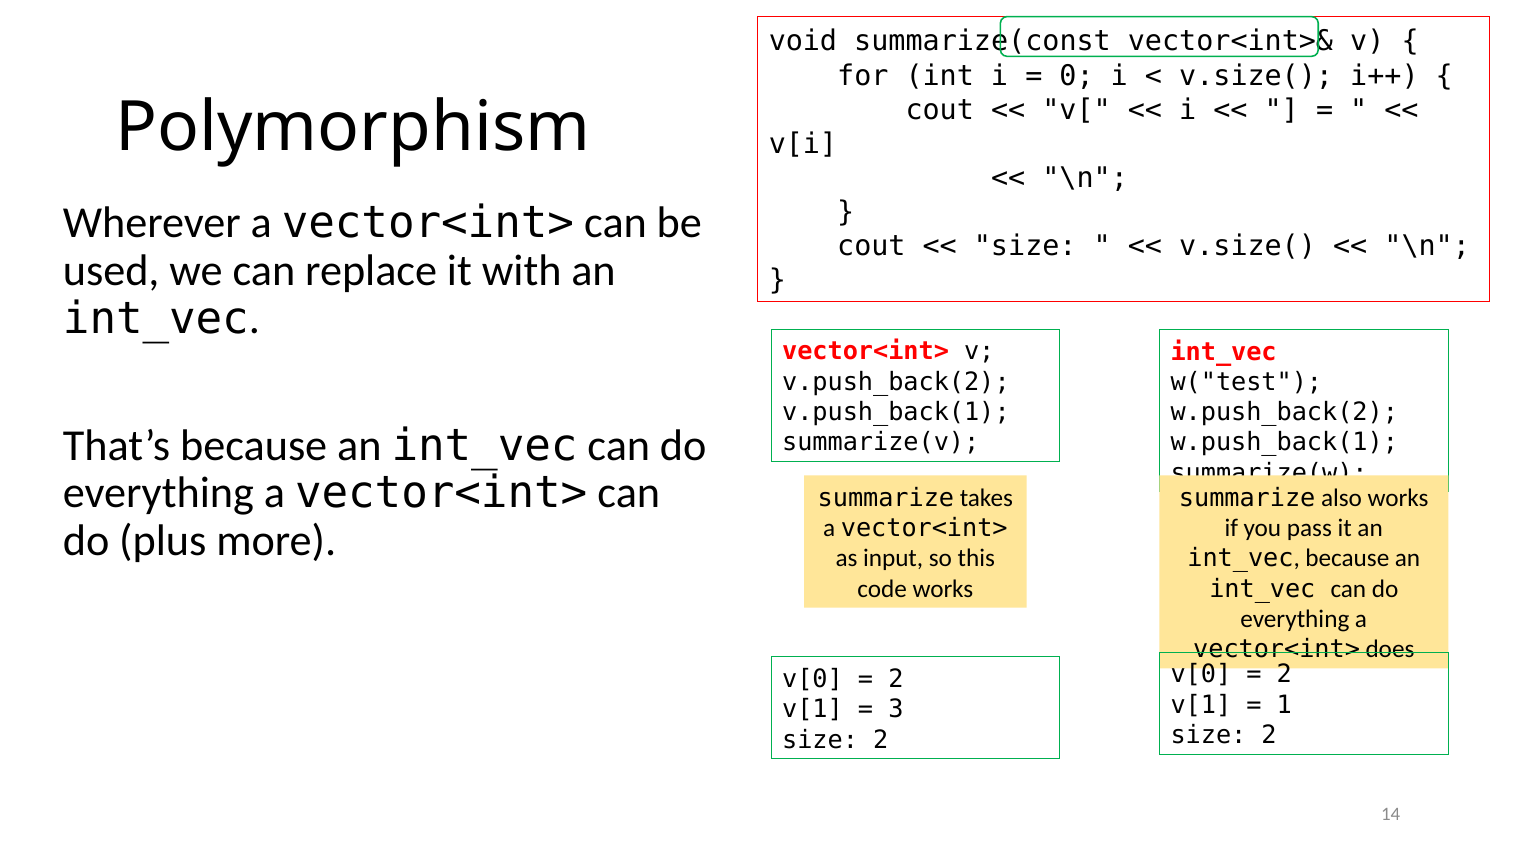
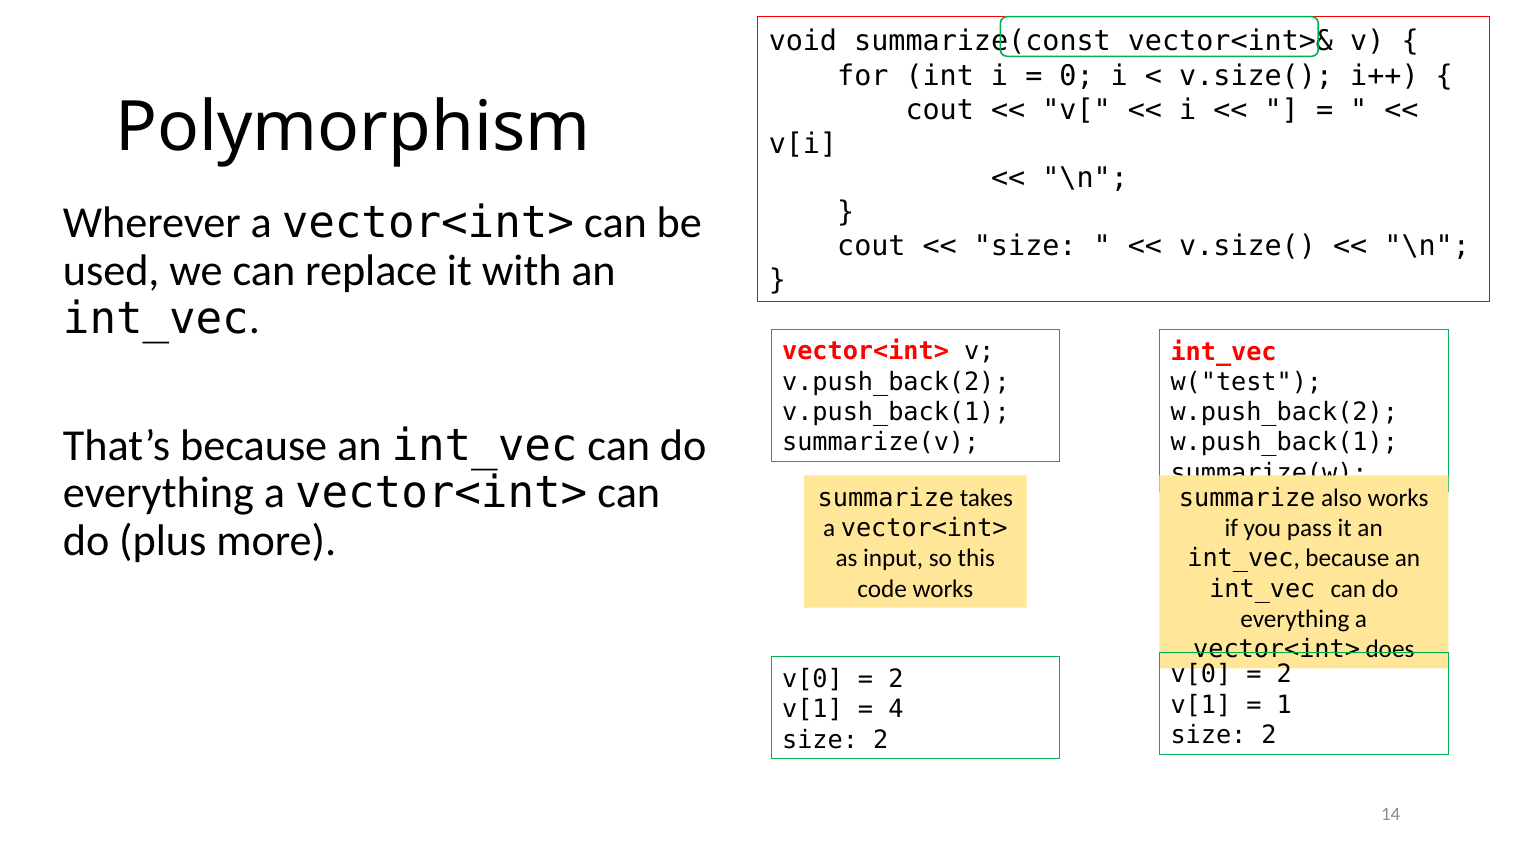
3: 3 -> 4
